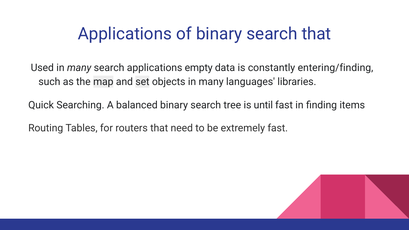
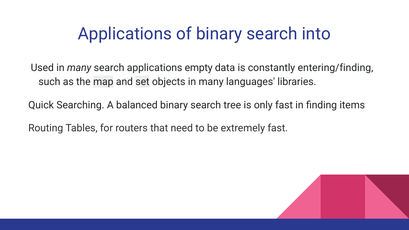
search that: that -> into
until: until -> only
